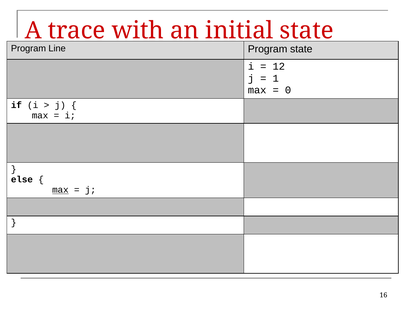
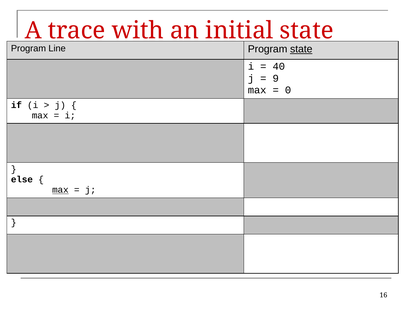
state at (301, 49) underline: none -> present
12: 12 -> 40
1: 1 -> 9
